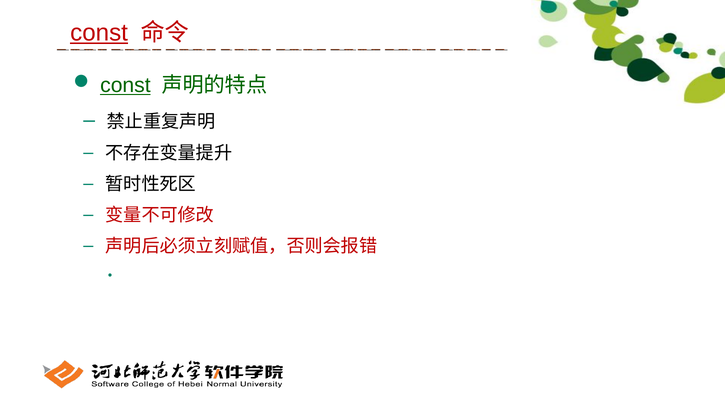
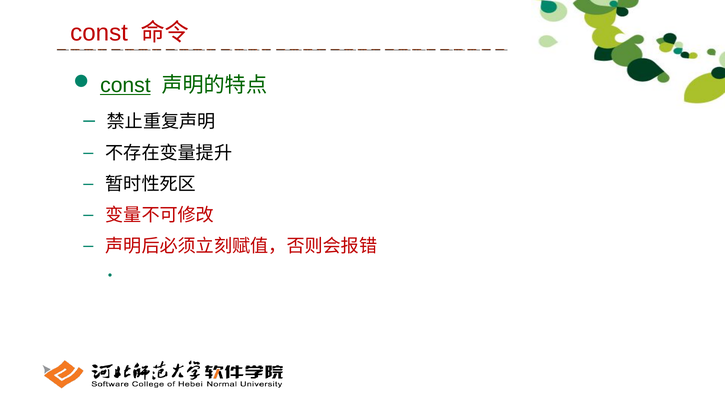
const at (99, 33) underline: present -> none
